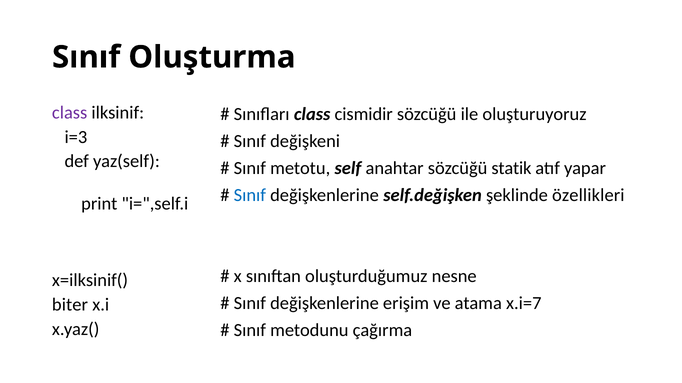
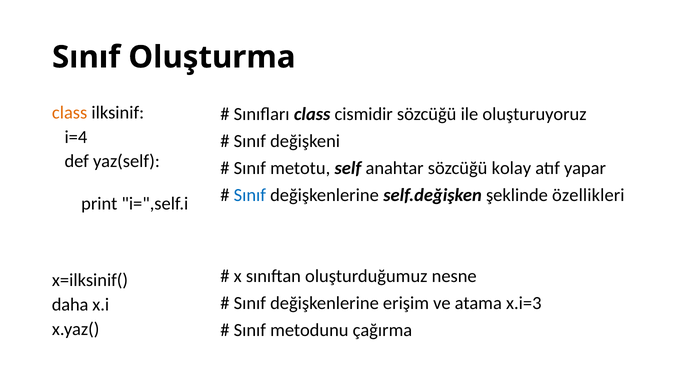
class at (70, 113) colour: purple -> orange
i=3: i=3 -> i=4
statik: statik -> kolay
x.i=7: x.i=7 -> x.i=3
biter: biter -> daha
